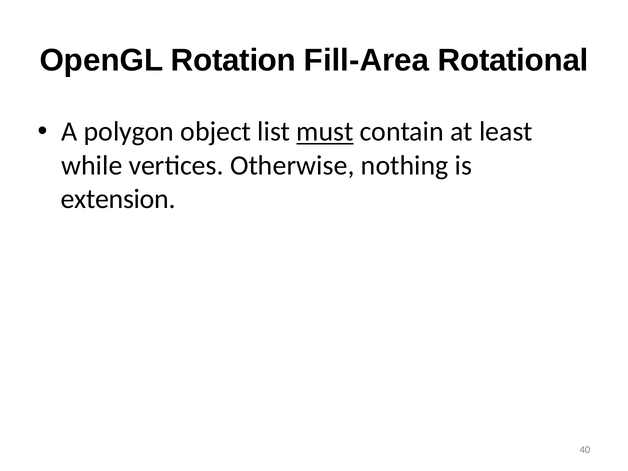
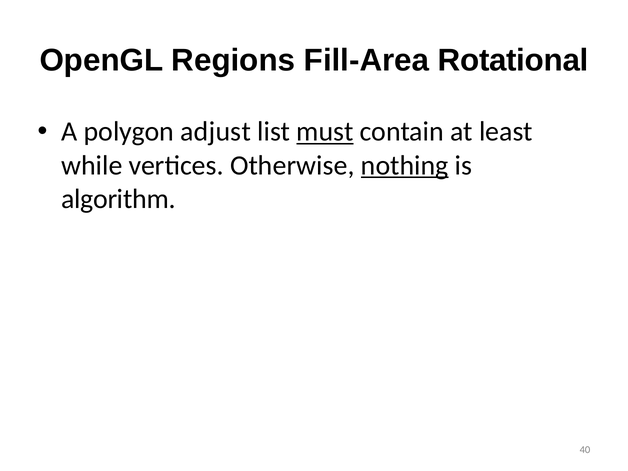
Rotation: Rotation -> Regions
object: object -> adjust
nothing underline: none -> present
extension: extension -> algorithm
